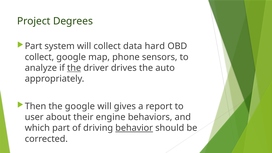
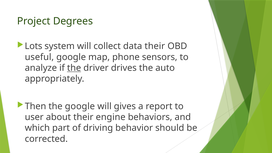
Part at (33, 46): Part -> Lots
data hard: hard -> their
collect at (39, 57): collect -> useful
behavior underline: present -> none
